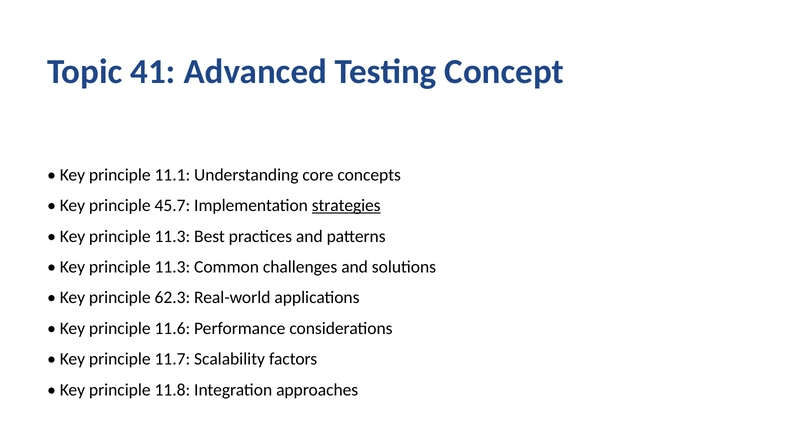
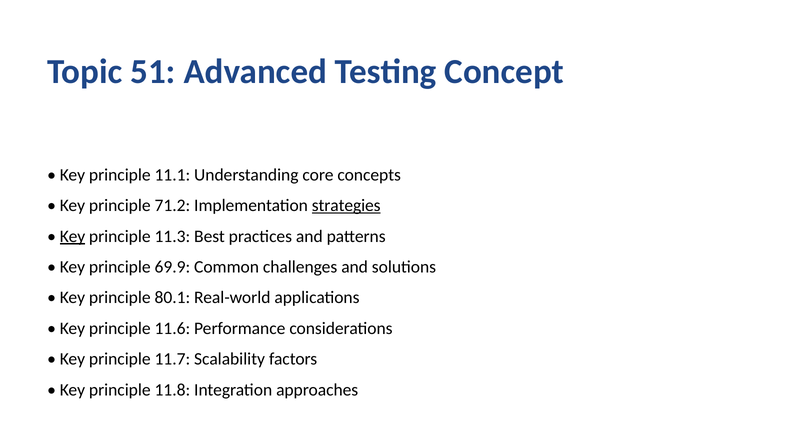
41: 41 -> 51
45.7: 45.7 -> 71.2
Key at (73, 236) underline: none -> present
11.3 at (172, 267): 11.3 -> 69.9
62.3: 62.3 -> 80.1
